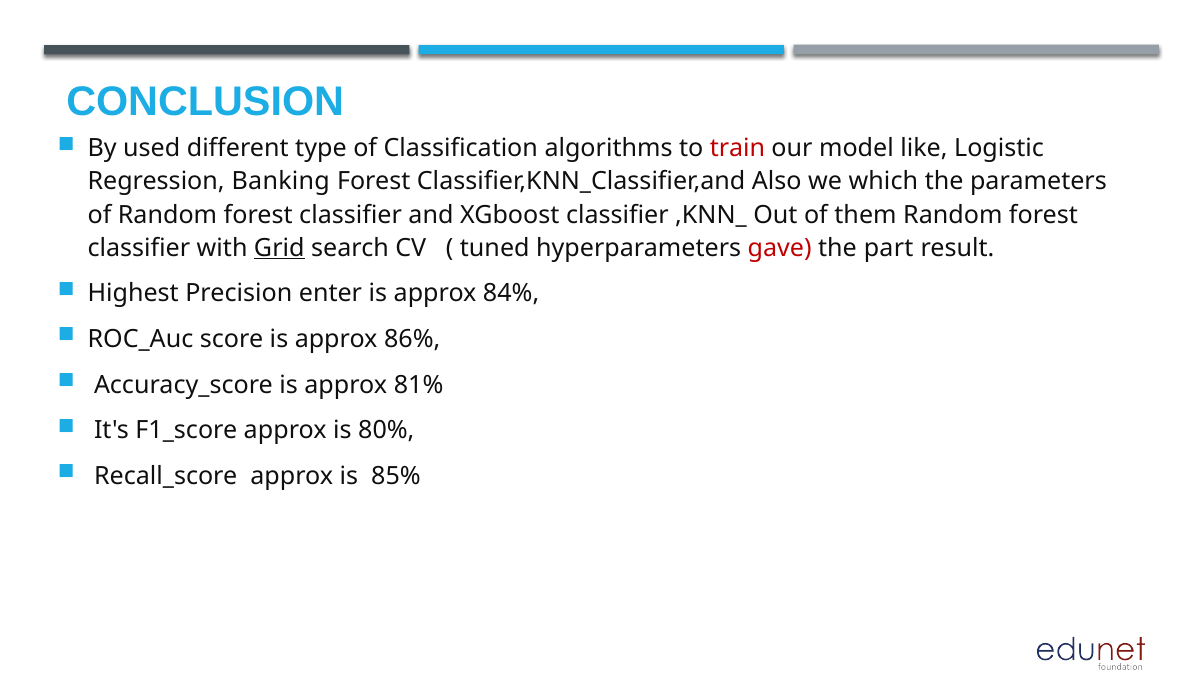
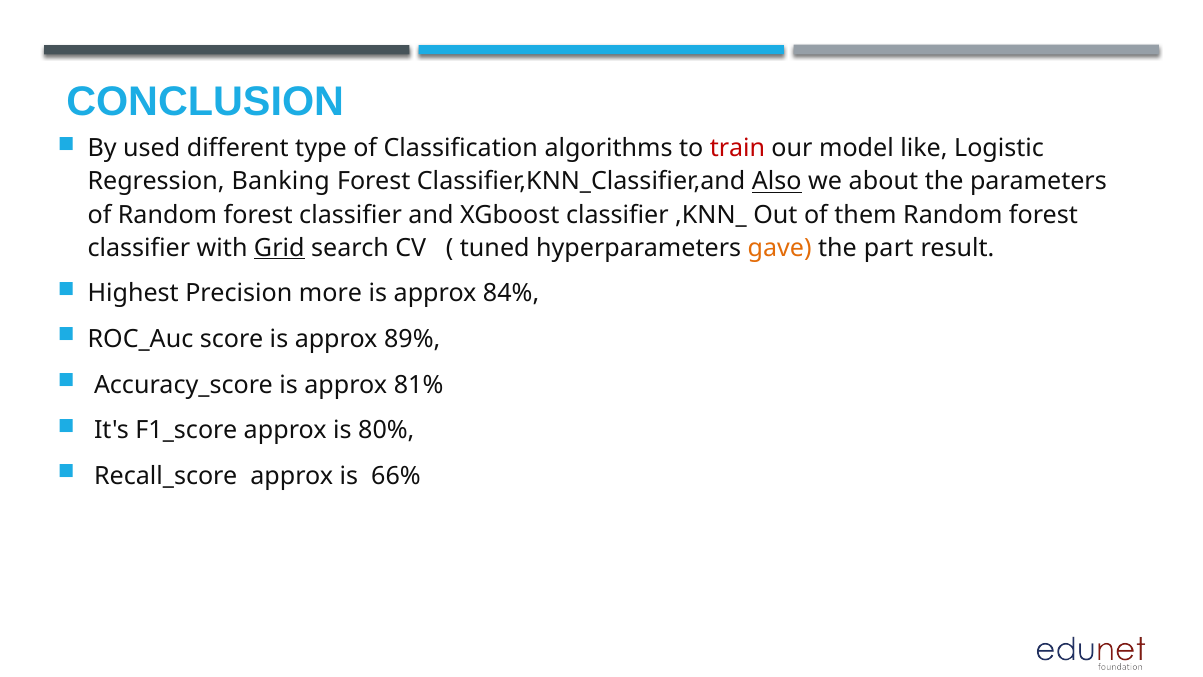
Also underline: none -> present
which: which -> about
gave colour: red -> orange
enter: enter -> more
86%: 86% -> 89%
85%: 85% -> 66%
